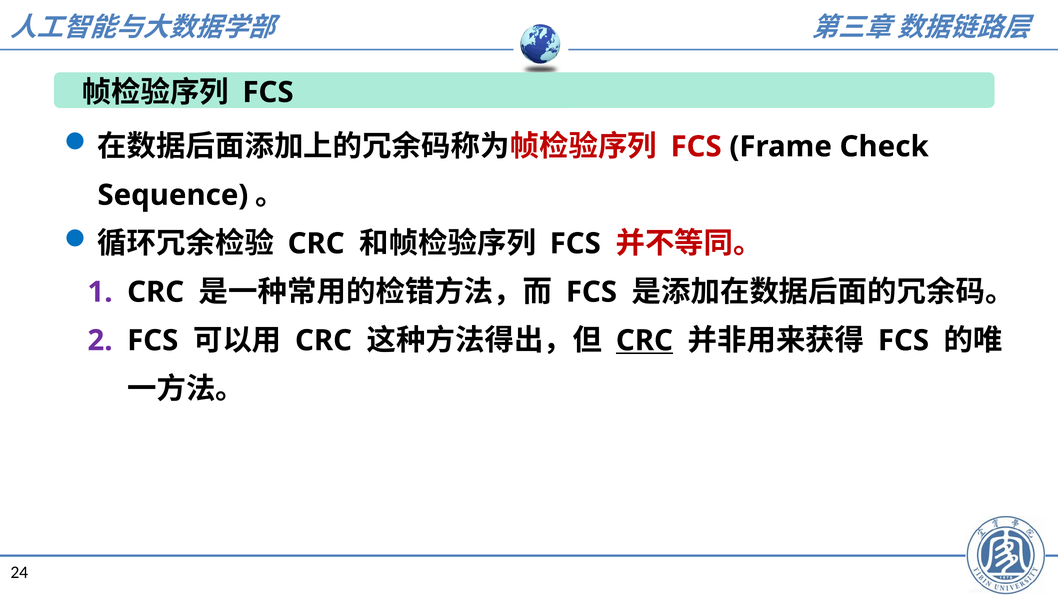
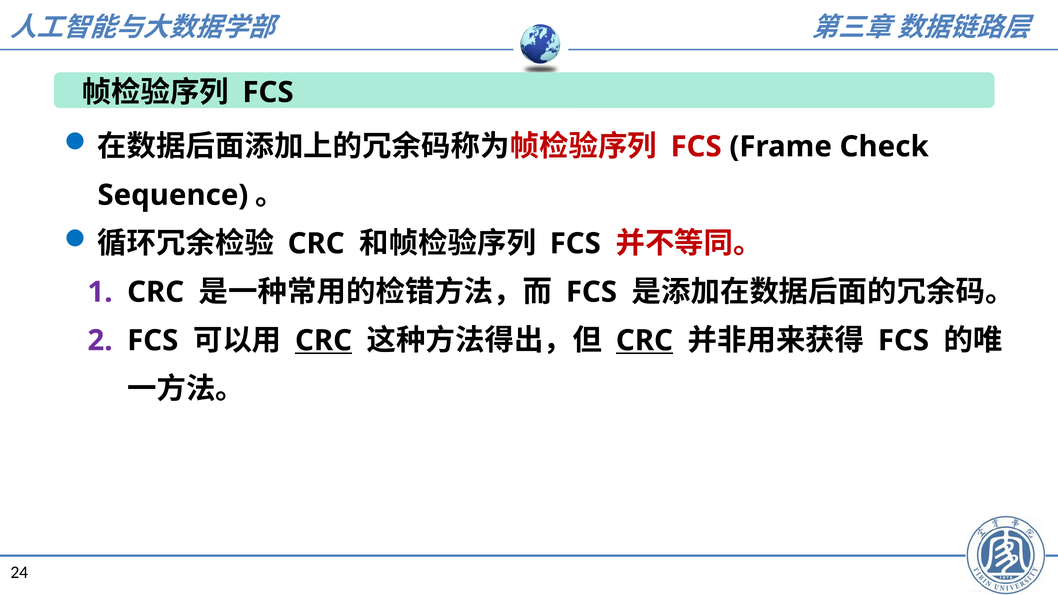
CRC at (324, 341) underline: none -> present
